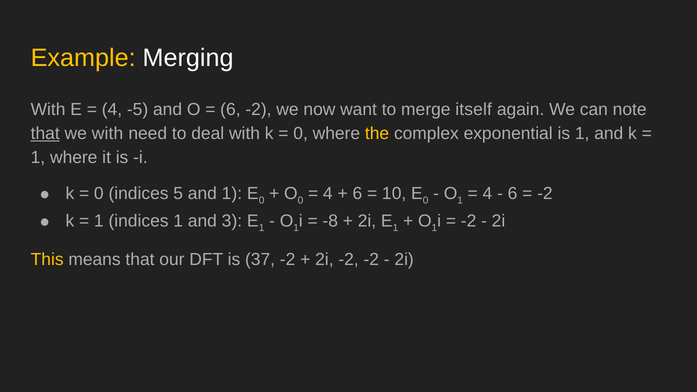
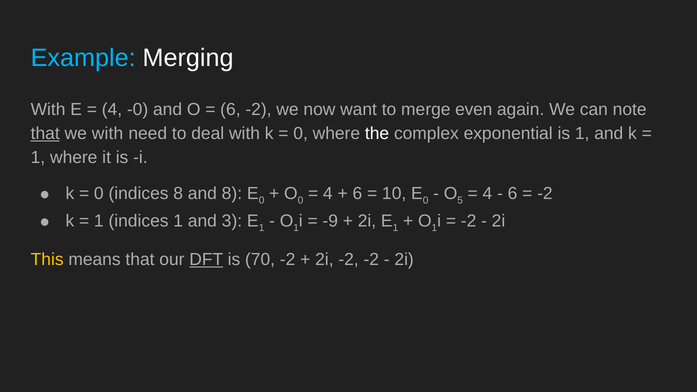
Example colour: yellow -> light blue
-5: -5 -> -0
itself: itself -> even
the colour: yellow -> white
indices 5: 5 -> 8
and 1: 1 -> 8
1 at (460, 201): 1 -> 5
-8: -8 -> -9
DFT underline: none -> present
37: 37 -> 70
